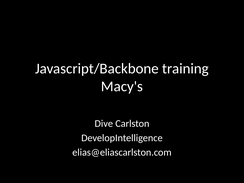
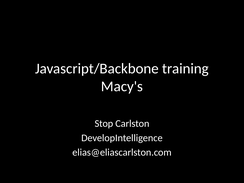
Dive: Dive -> Stop
